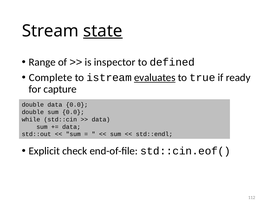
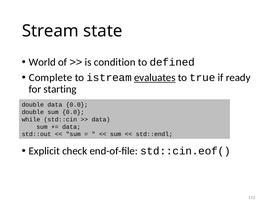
state underline: present -> none
Range: Range -> World
inspector: inspector -> condition
capture: capture -> starting
